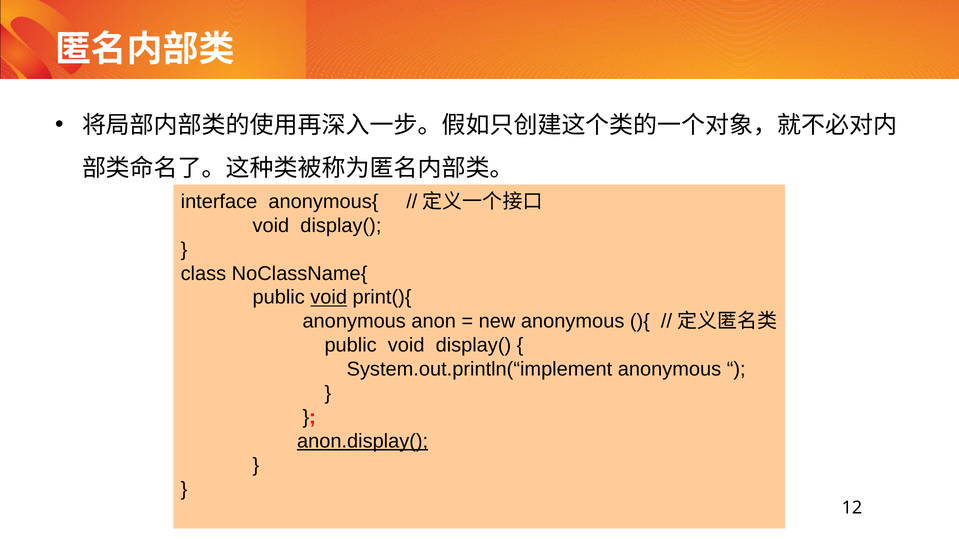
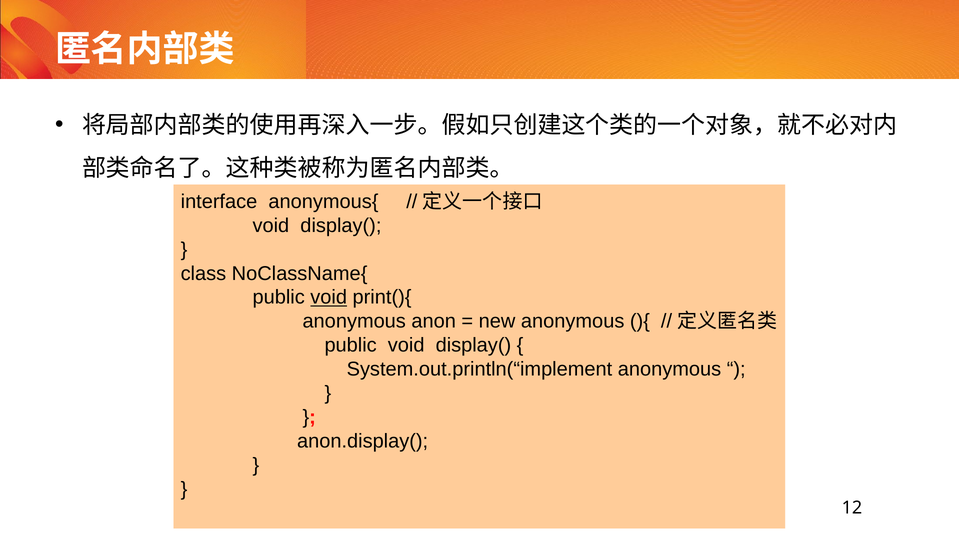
anon.display( underline: present -> none
